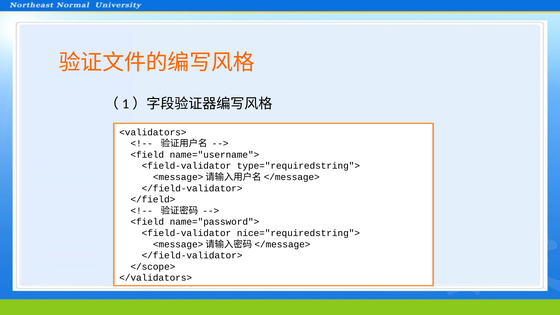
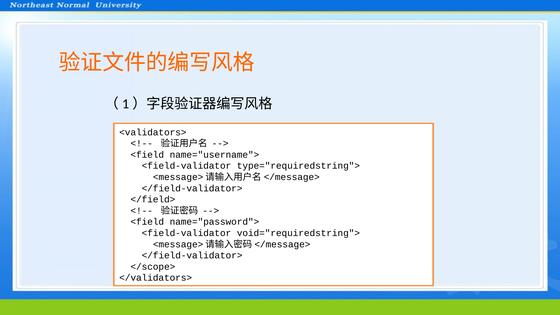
nice="requiredstring">: nice="requiredstring"> -> void="requiredstring">
